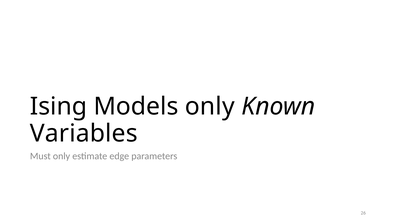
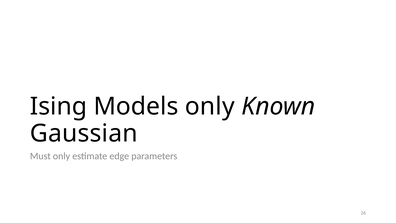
Variables: Variables -> Gaussian
